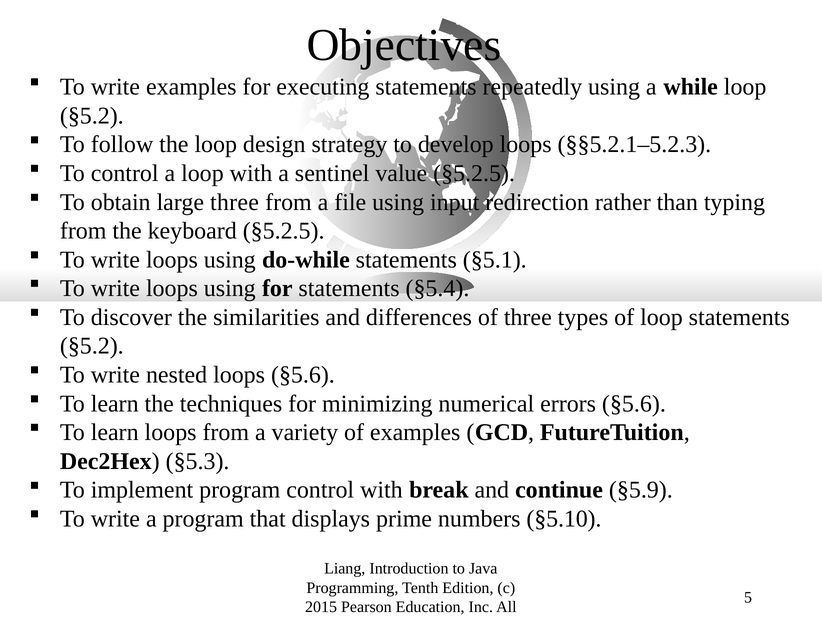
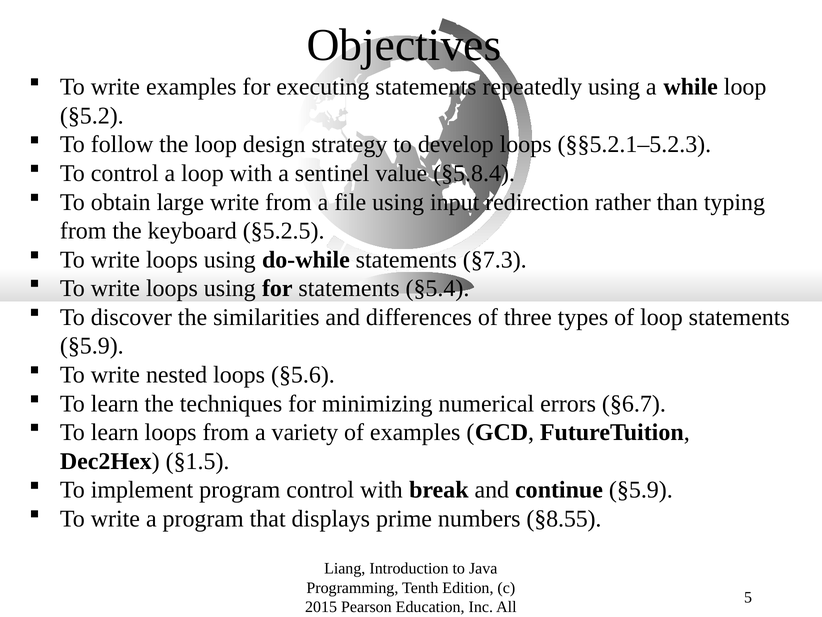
value §5.2.5: §5.2.5 -> §5.8.4
large three: three -> write
§5.1: §5.1 -> §7.3
§5.2 at (92, 346): §5.2 -> §5.9
errors §5.6: §5.6 -> §6.7
§5.3: §5.3 -> §1.5
§5.10: §5.10 -> §8.55
